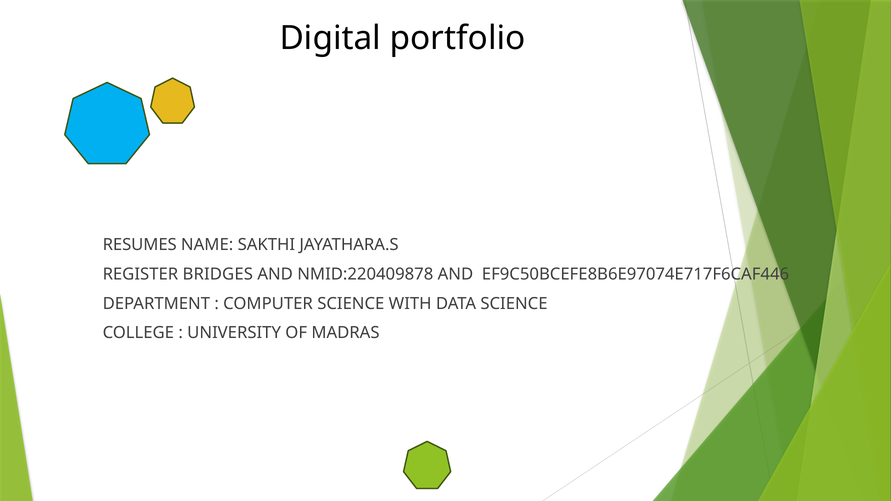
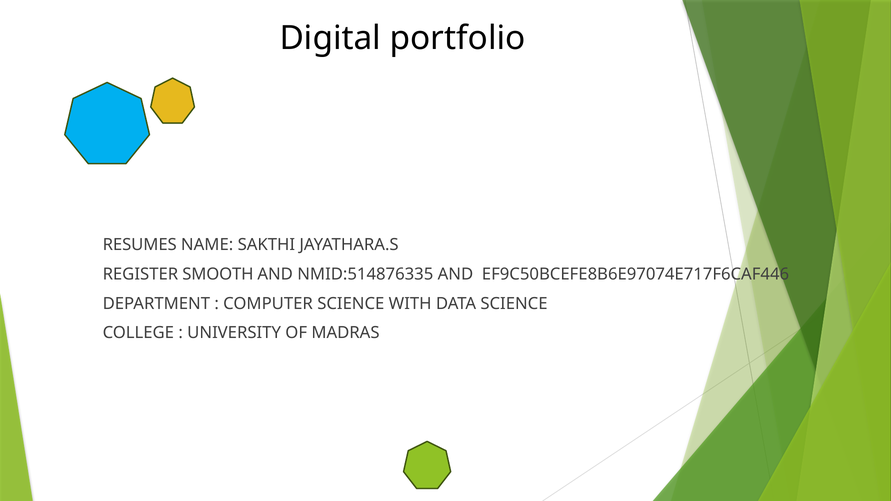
BRIDGES: BRIDGES -> SMOOTH
NMID:220409878: NMID:220409878 -> NMID:514876335
